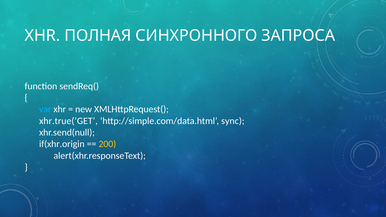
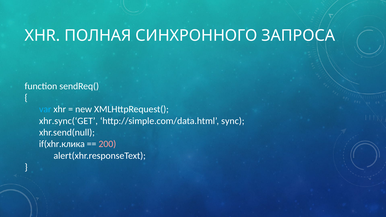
xhr.true(‘GET: xhr.true(‘GET -> xhr.sync(‘GET
if(xhr.origin: if(xhr.origin -> if(xhr.клика
200 colour: yellow -> pink
